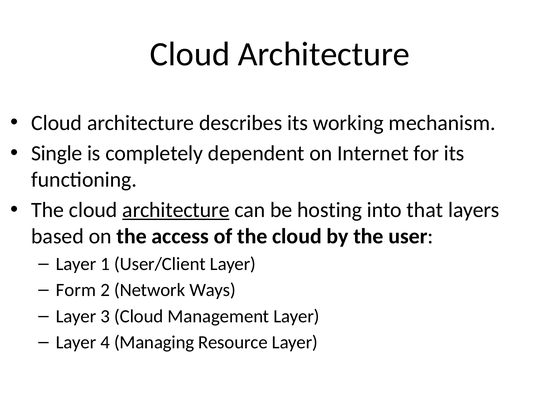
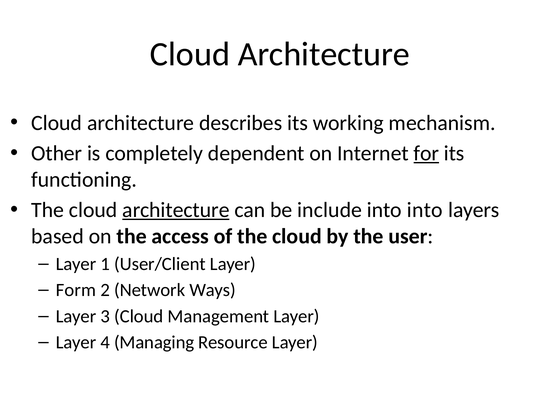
Single: Single -> Other
for underline: none -> present
hosting: hosting -> include
into that: that -> into
